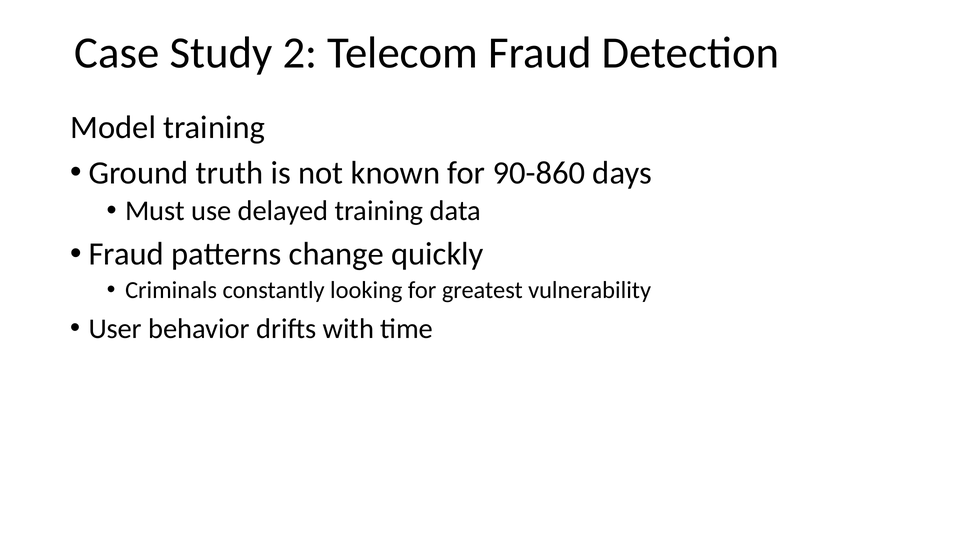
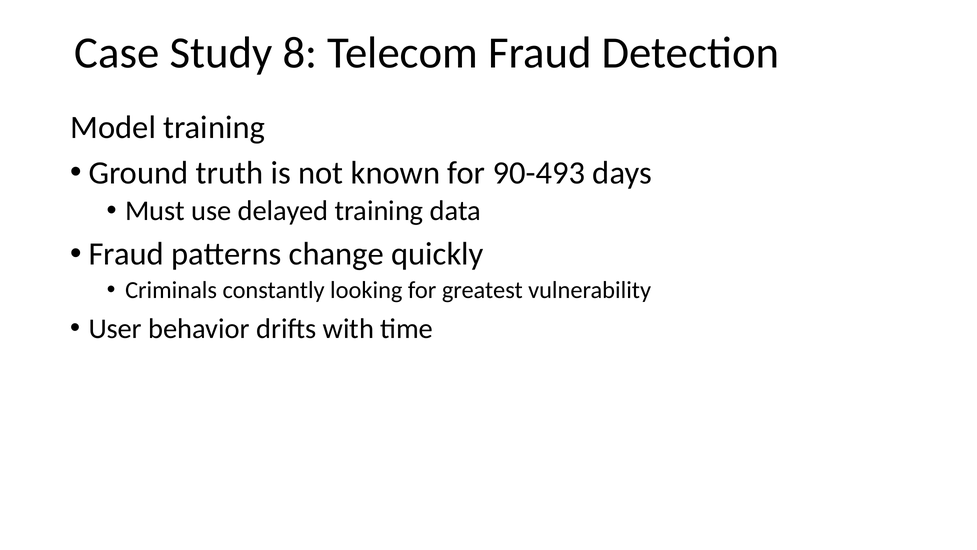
2: 2 -> 8
90-860: 90-860 -> 90-493
